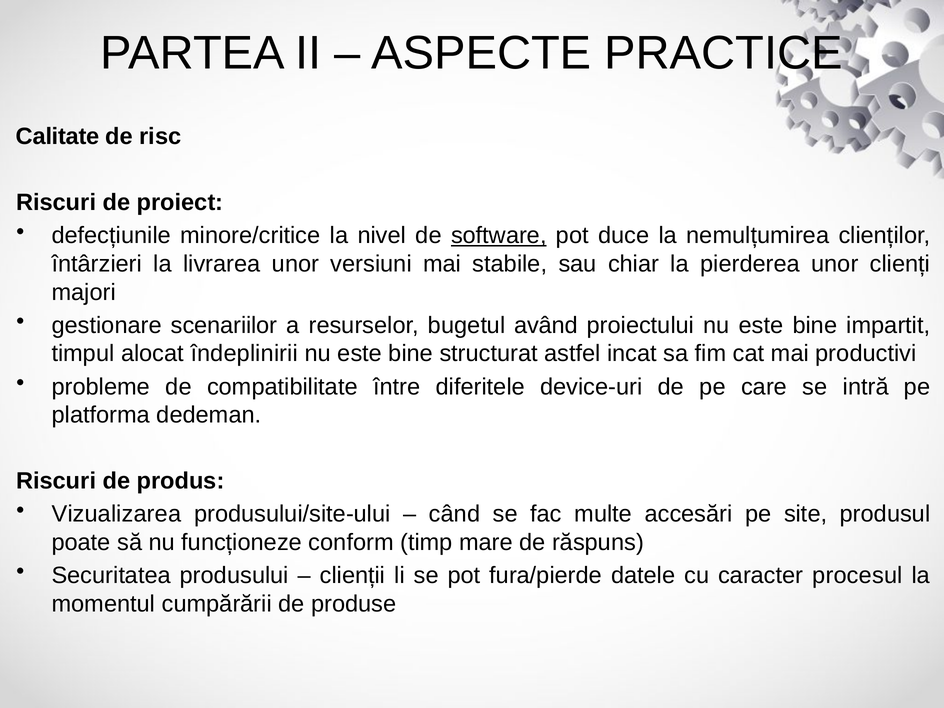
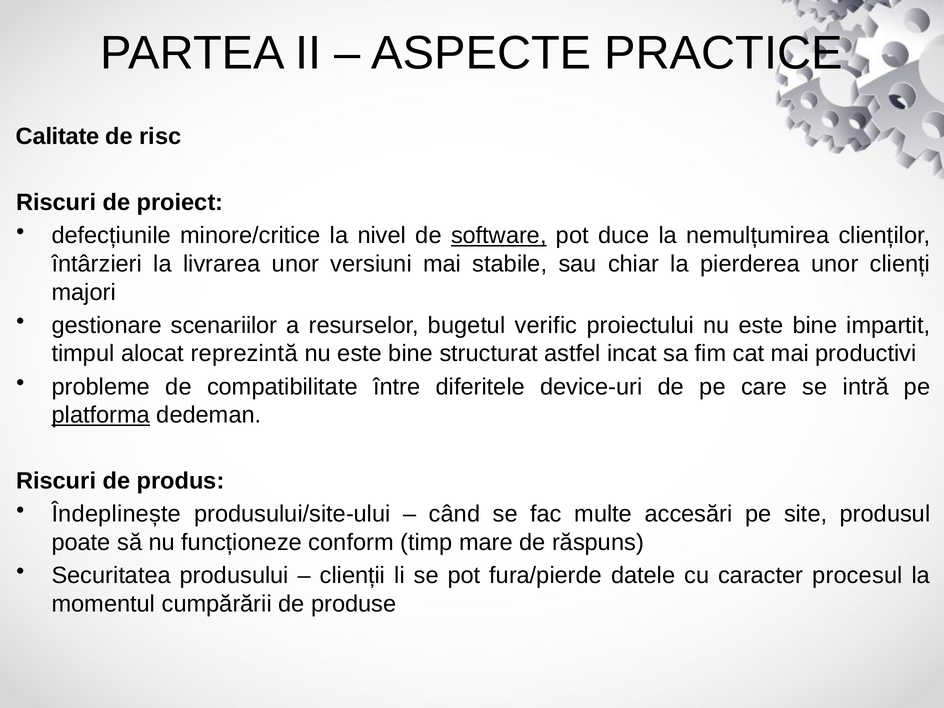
având: având -> verific
îndeplinirii: îndeplinirii -> reprezintă
platforma underline: none -> present
Vizualizarea: Vizualizarea -> Îndeplinește
